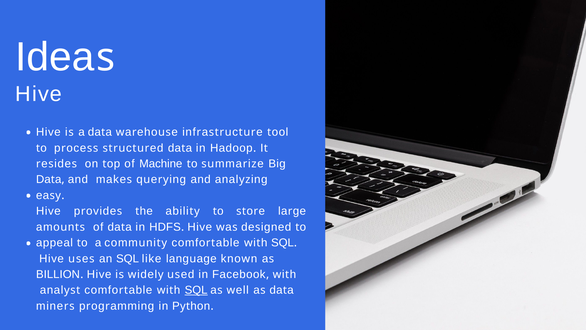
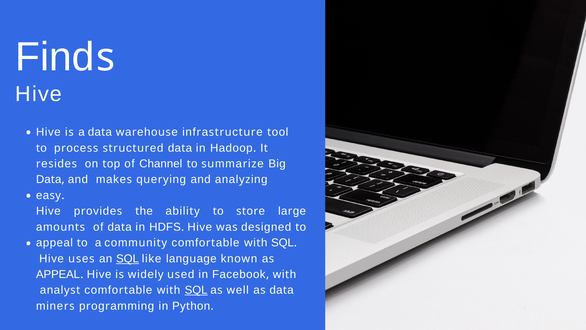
Idea: Idea -> Find
Machine: Machine -> Channel
SQL at (128, 258) underline: none -> present
BILLION at (58, 274): BILLION -> APPEAL
